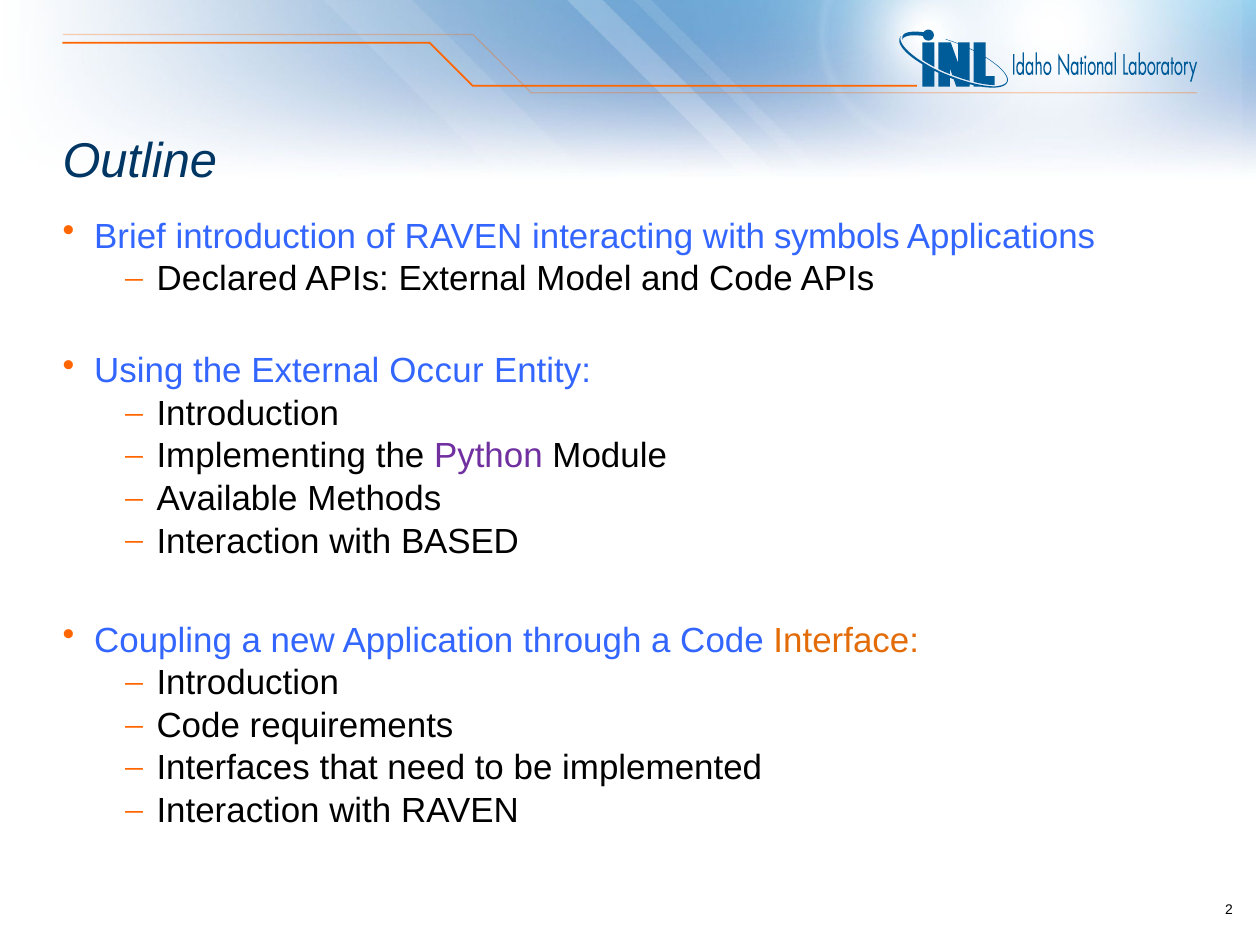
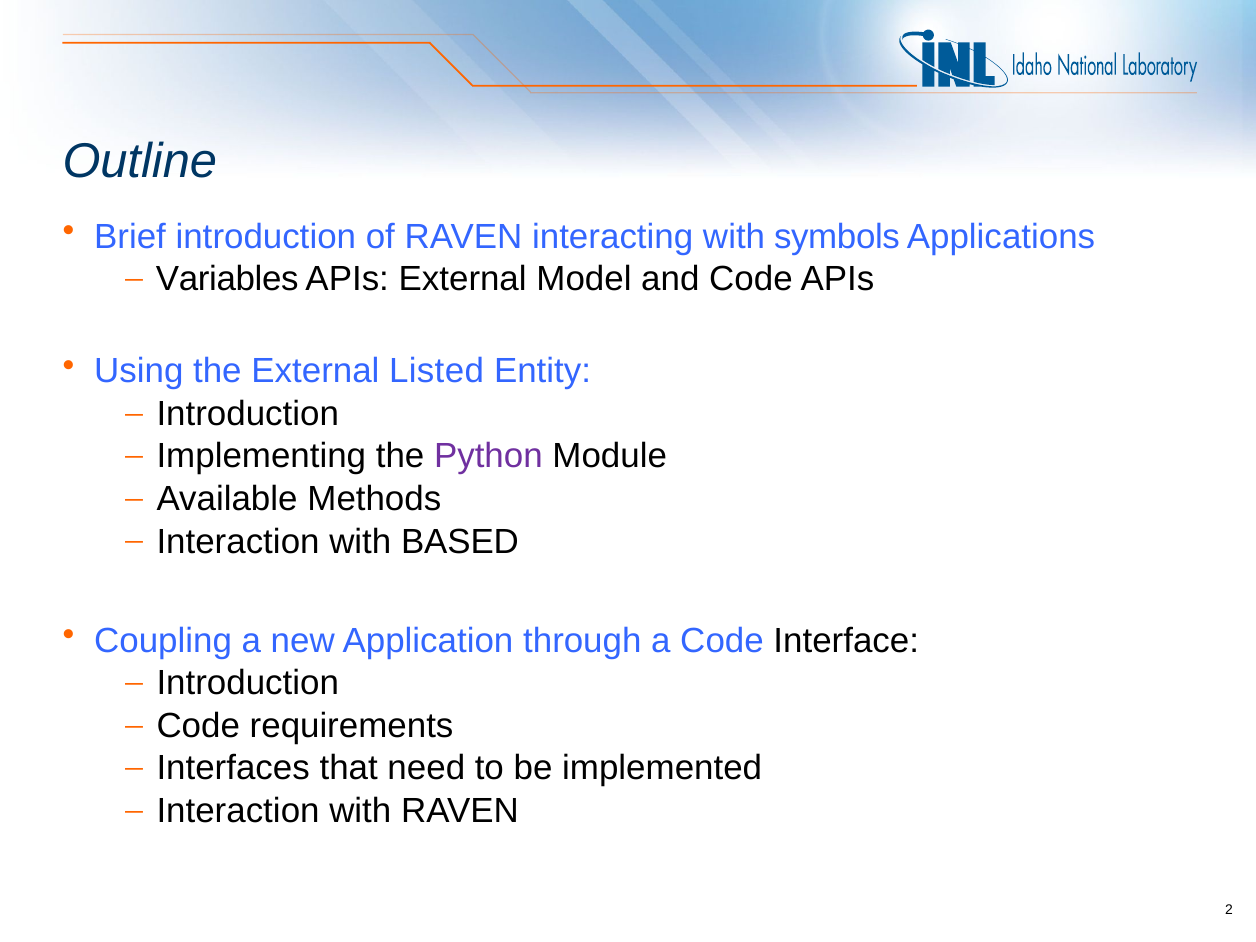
Declared: Declared -> Variables
Occur: Occur -> Listed
Interface colour: orange -> black
